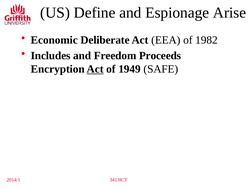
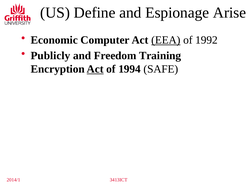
Deliberate: Deliberate -> Computer
EEA underline: none -> present
1982: 1982 -> 1992
Includes: Includes -> Publicly
Proceeds: Proceeds -> Training
1949: 1949 -> 1994
